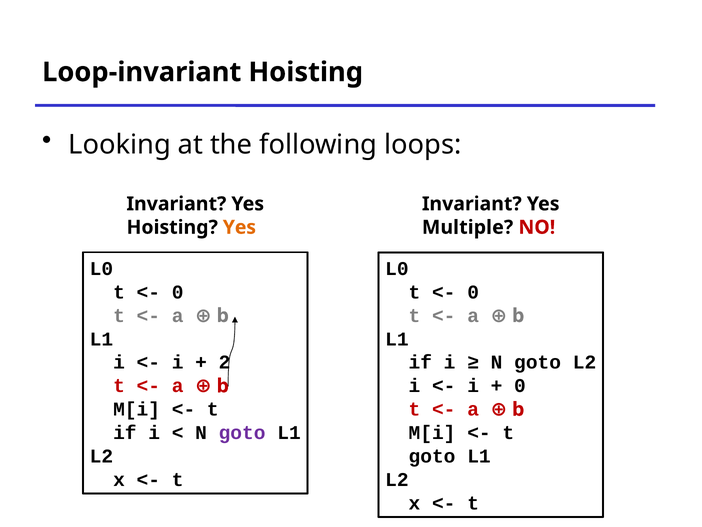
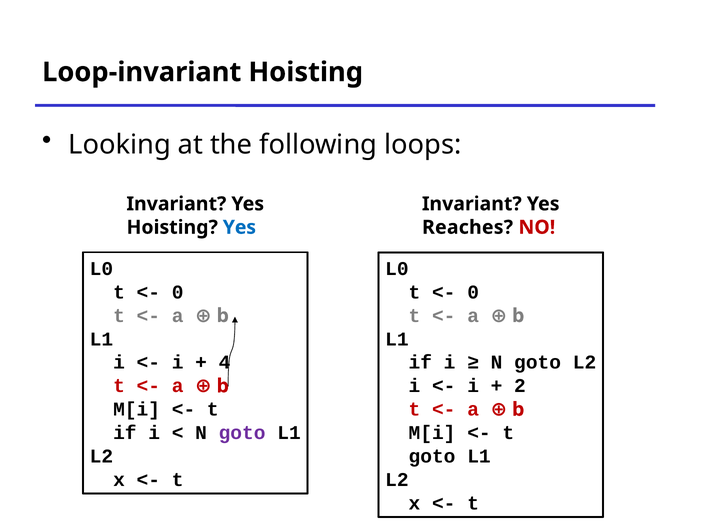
Yes at (239, 227) colour: orange -> blue
Multiple: Multiple -> Reaches
2: 2 -> 4
0 at (520, 386): 0 -> 2
